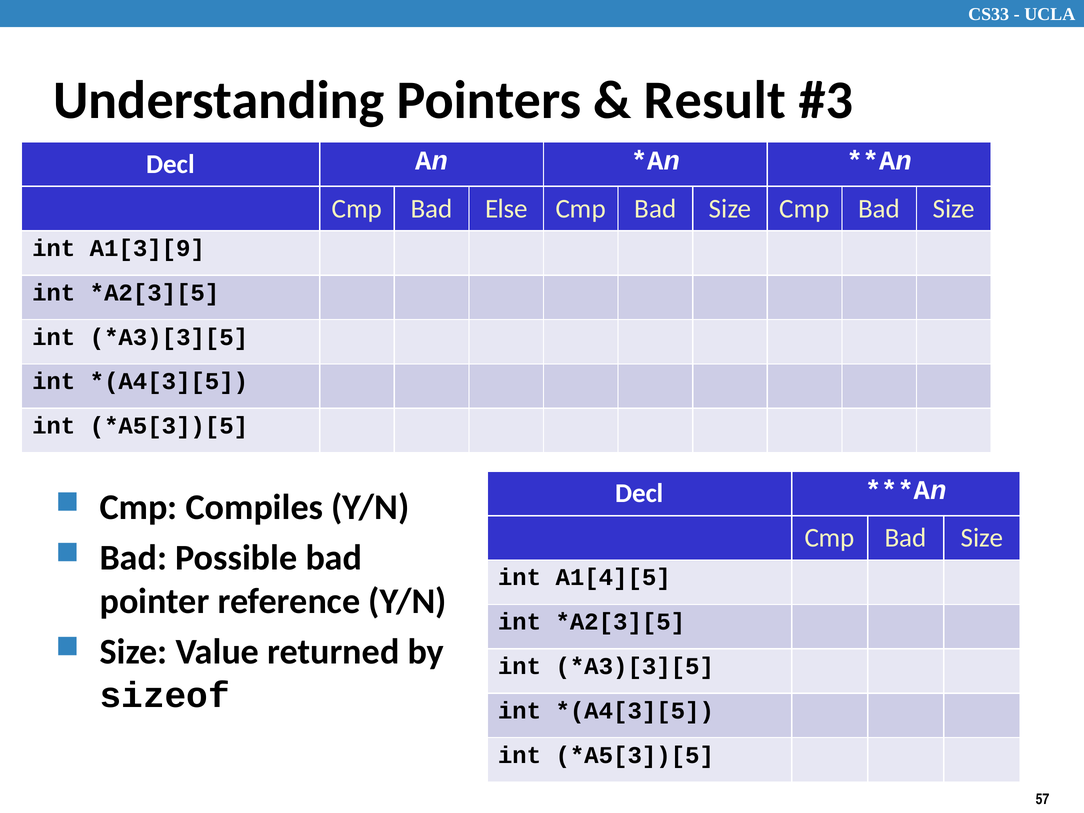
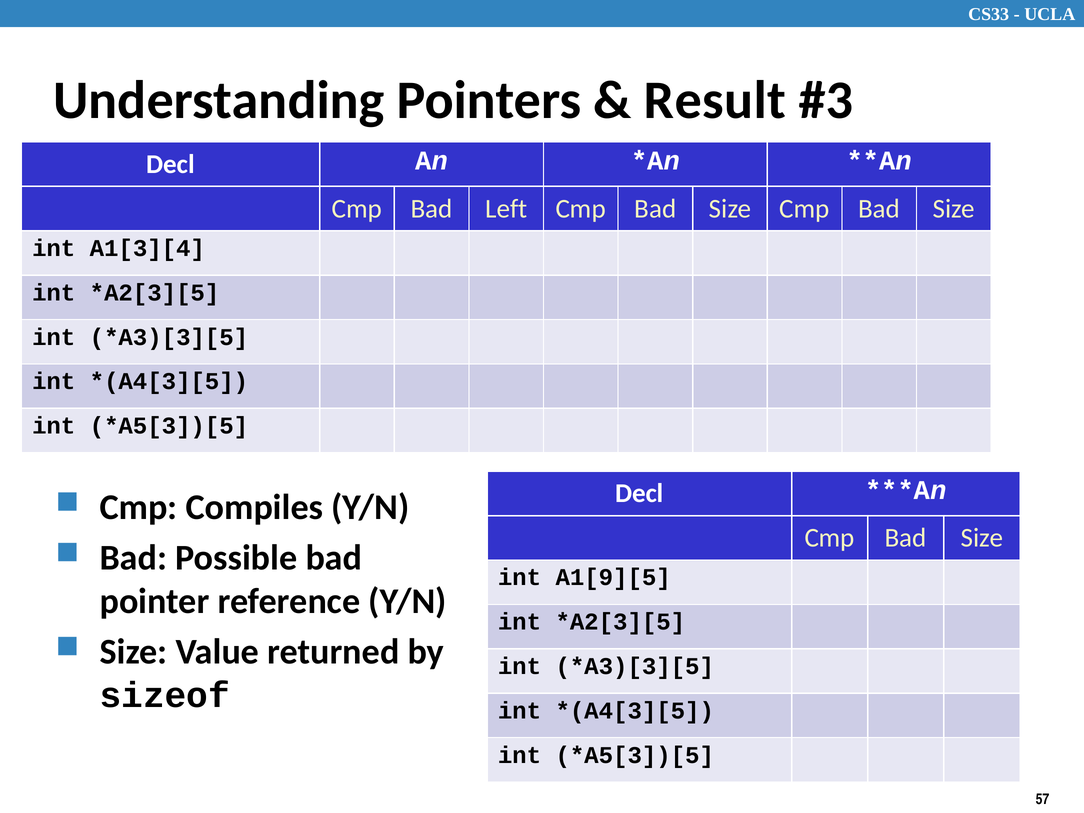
Else: Else -> Left
A1[3][9: A1[3][9 -> A1[3][4
A1[4][5: A1[4][5 -> A1[9][5
